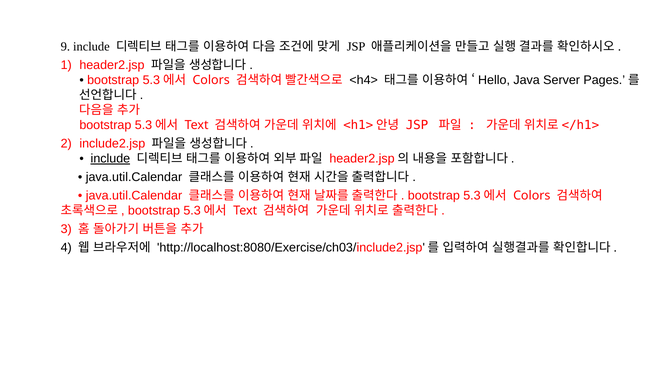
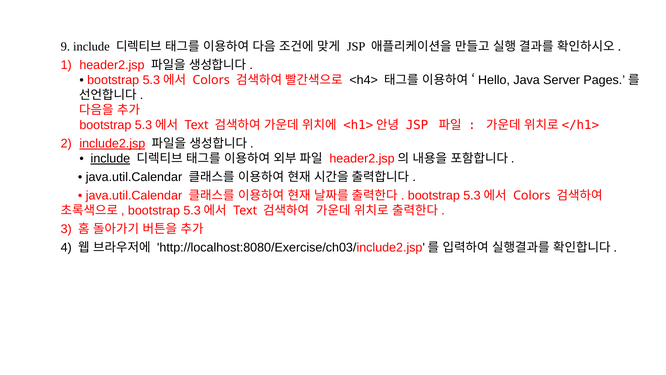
include2.jsp underline: none -> present
